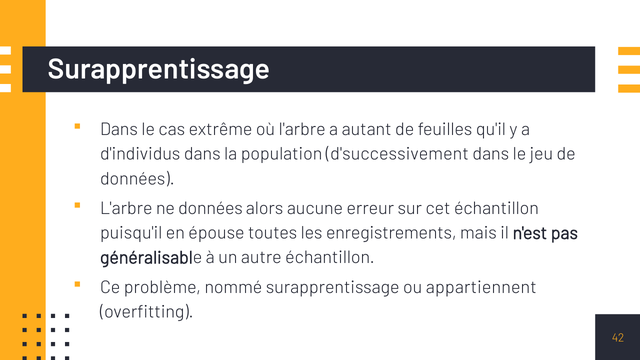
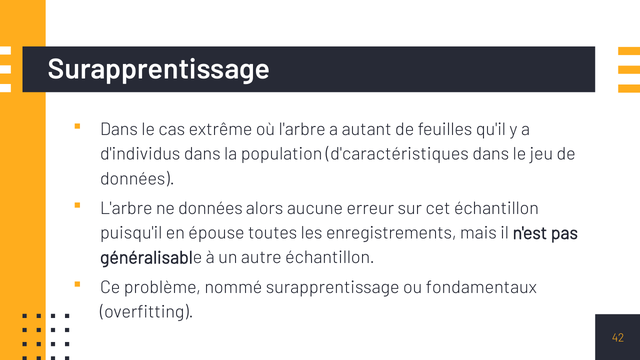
d'successivement: d'successivement -> d'caractéristiques
appartiennent: appartiennent -> fondamentaux
